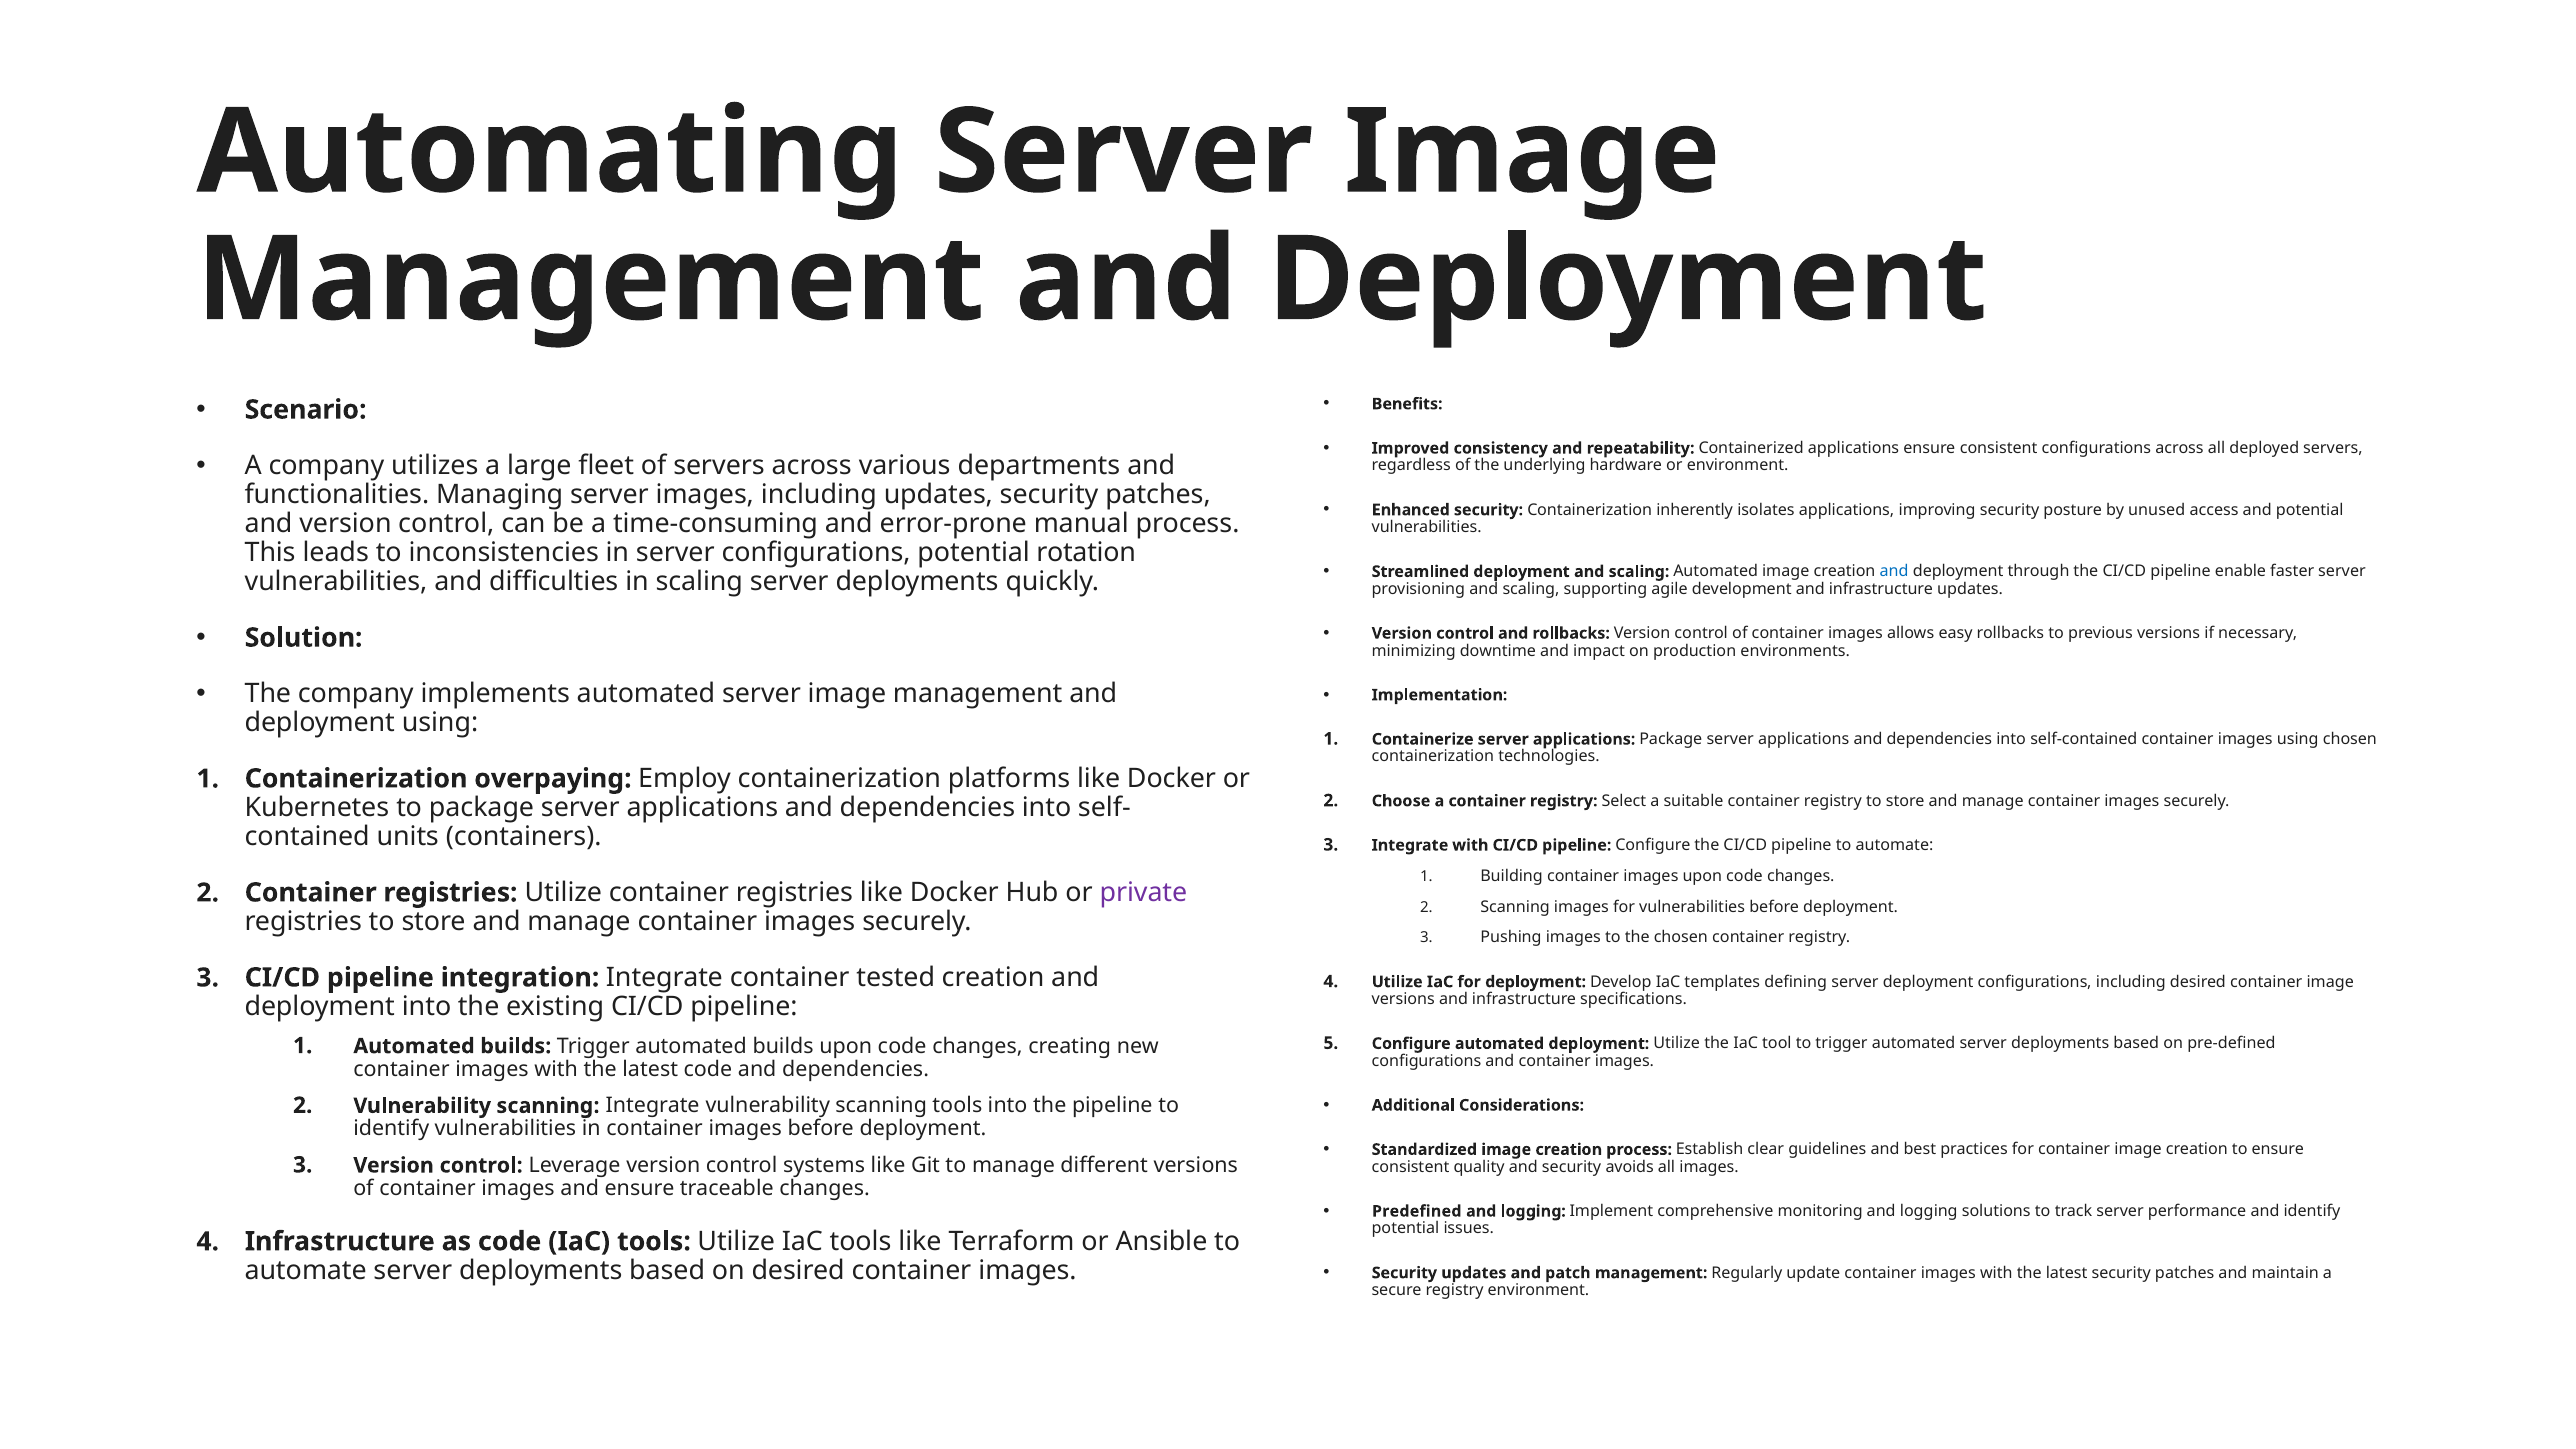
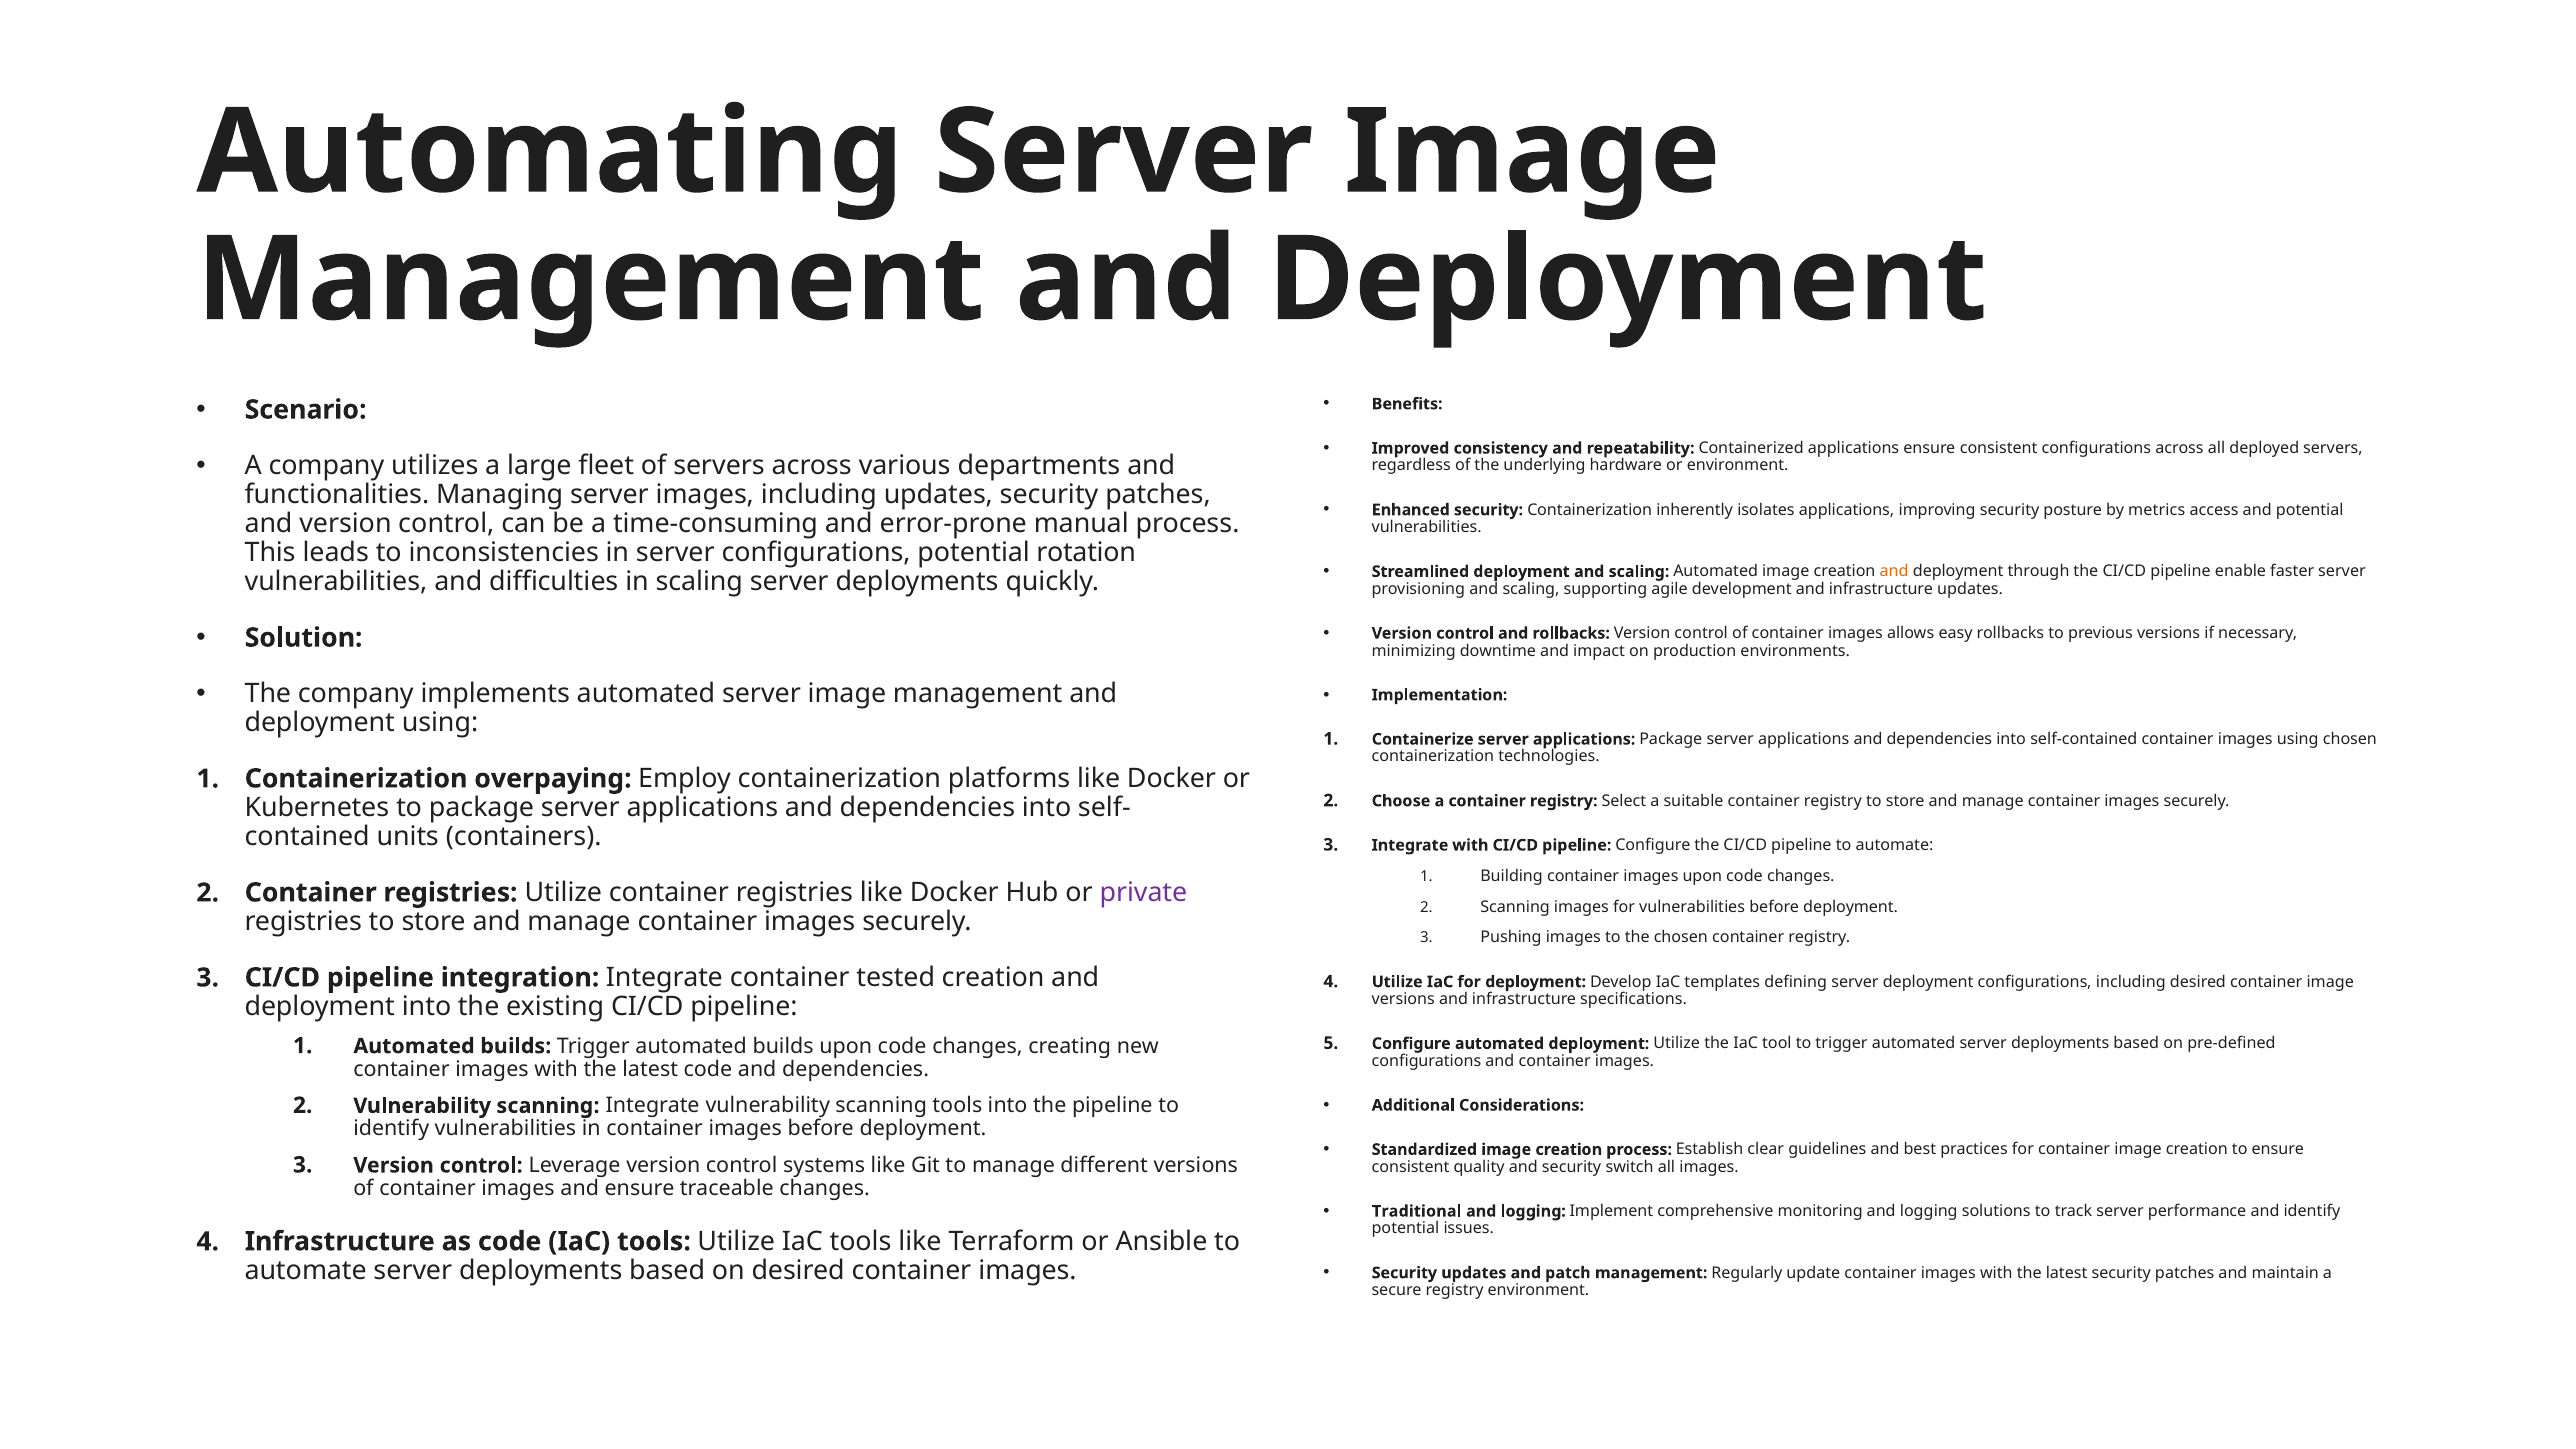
unused: unused -> metrics
and at (1894, 572) colour: blue -> orange
avoids: avoids -> switch
Predefined: Predefined -> Traditional
